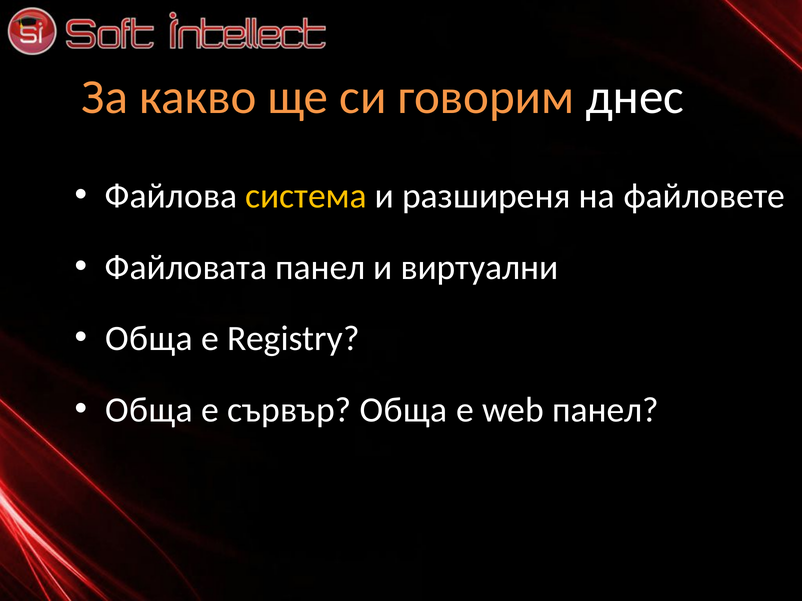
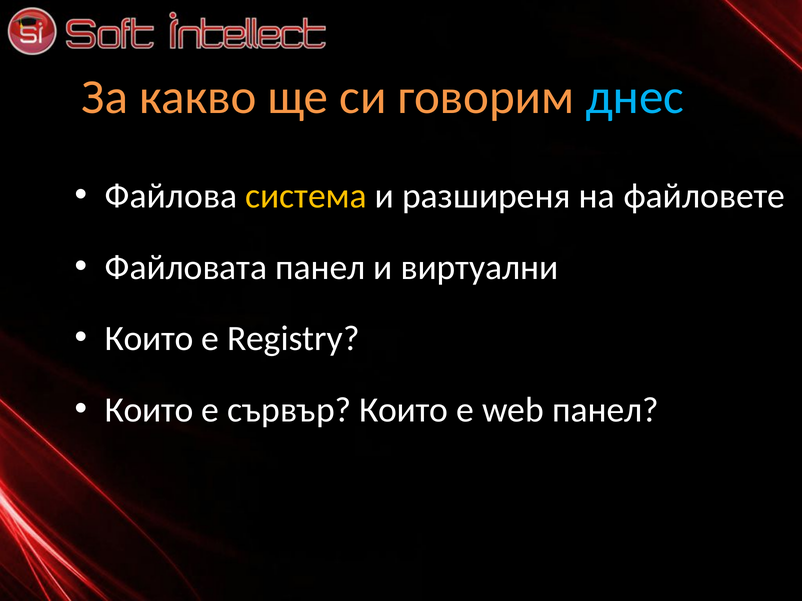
днес colour: white -> light blue
Обща at (149, 339): Обща -> Които
Обща at (149, 410): Обща -> Които
сървър Обща: Обща -> Които
